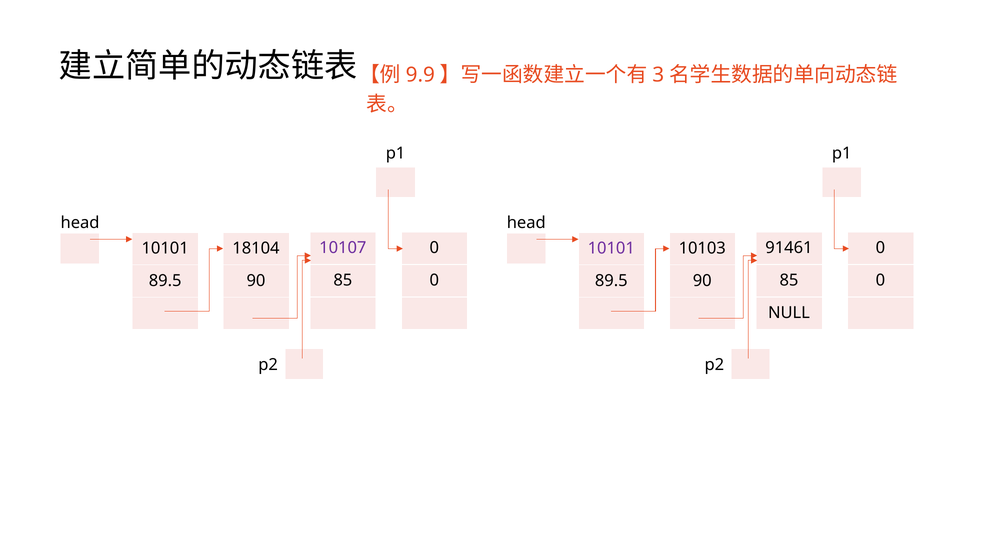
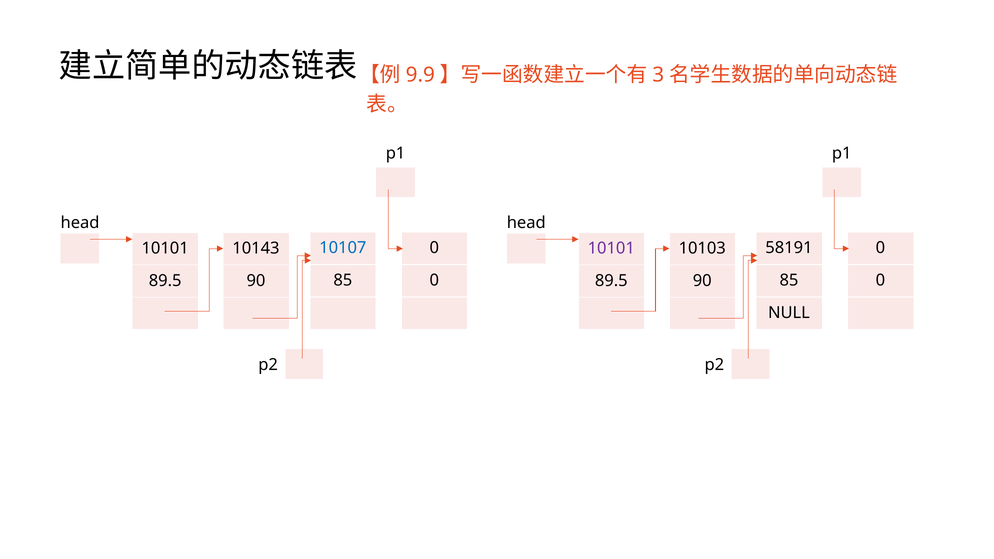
10107 colour: purple -> blue
91461: 91461 -> 58191
18104: 18104 -> 10143
